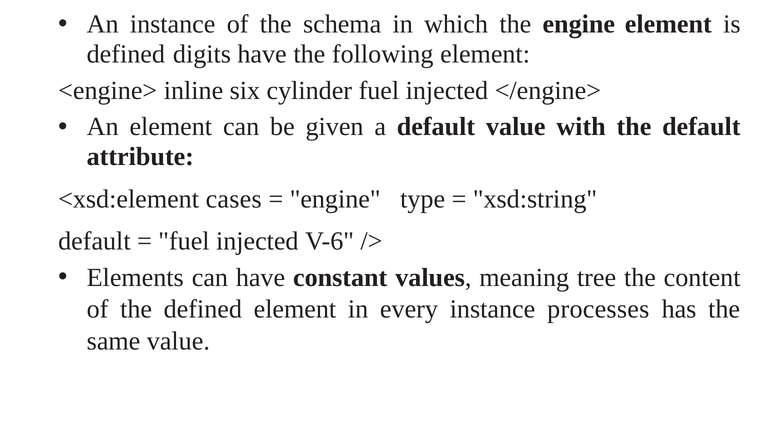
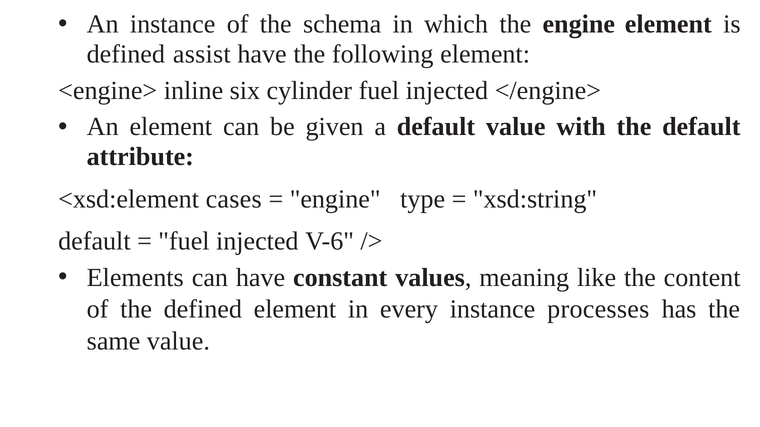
digits: digits -> assist
tree: tree -> like
